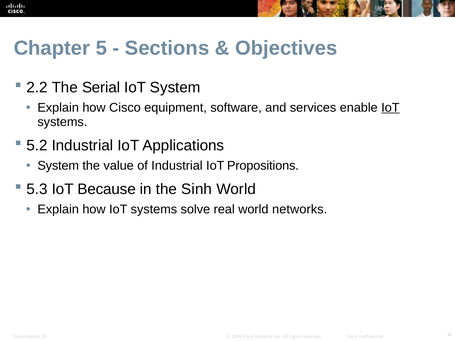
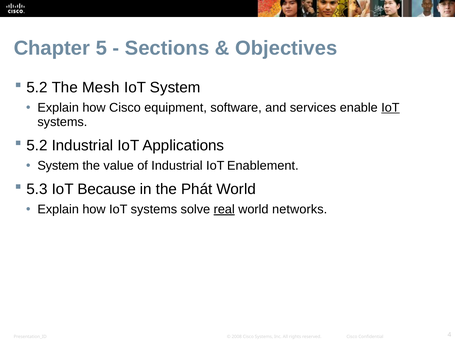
2.2 at (37, 87): 2.2 -> 5.2
Serial: Serial -> Mesh
Propositions: Propositions -> Enablement
Sinh: Sinh -> Phát
real underline: none -> present
